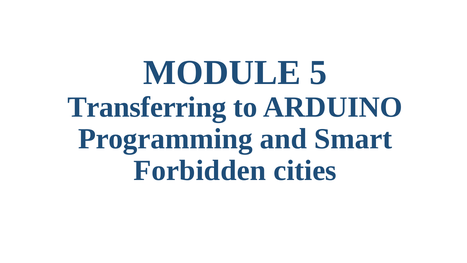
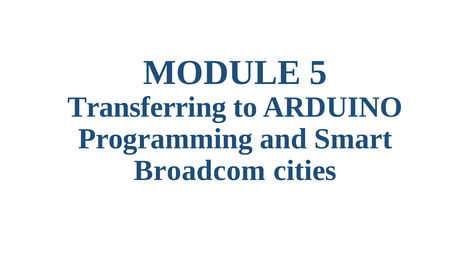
Forbidden: Forbidden -> Broadcom
